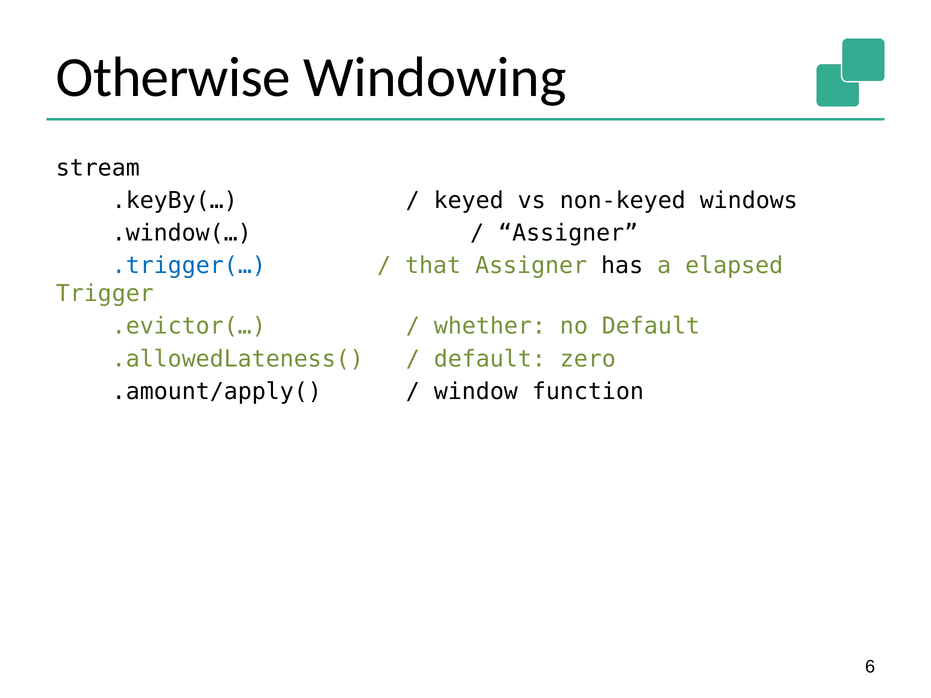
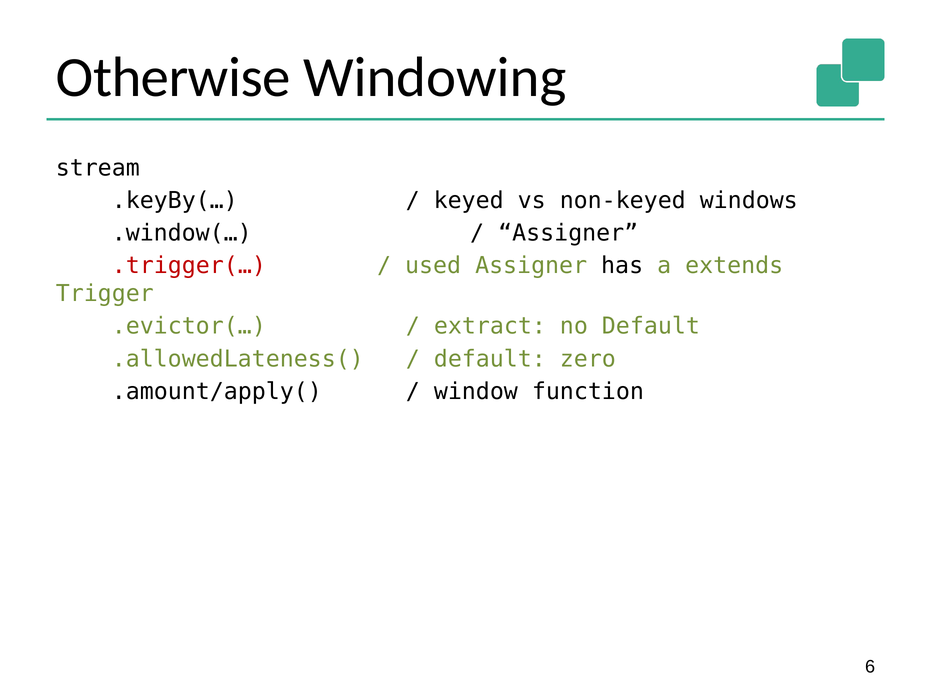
.trigger(… colour: blue -> red
that: that -> used
elapsed: elapsed -> extends
whether: whether -> extract
